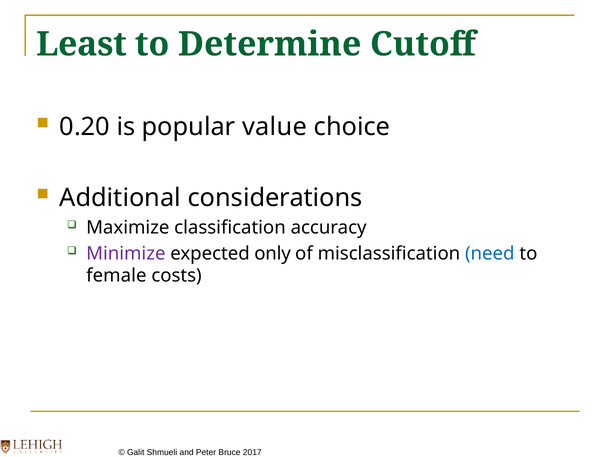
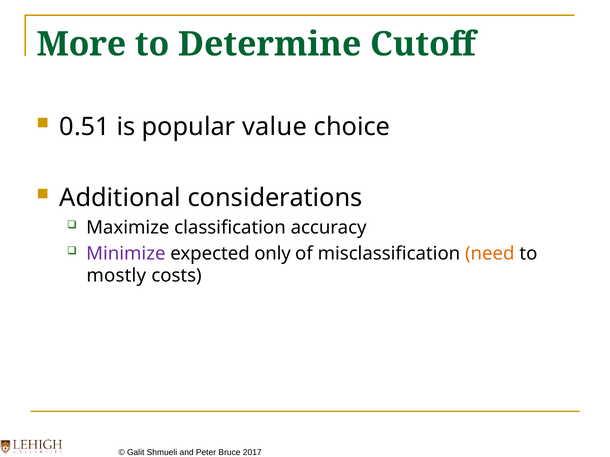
Least: Least -> More
0.20: 0.20 -> 0.51
need colour: blue -> orange
female: female -> mostly
